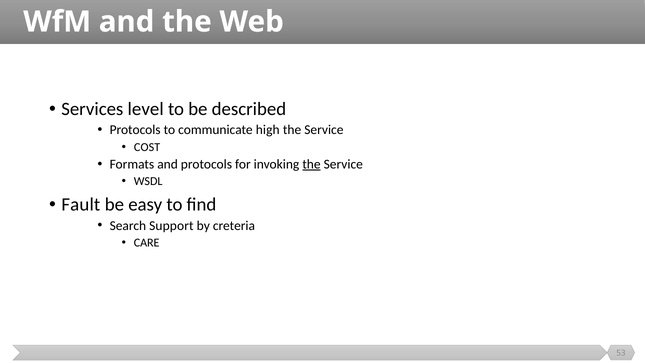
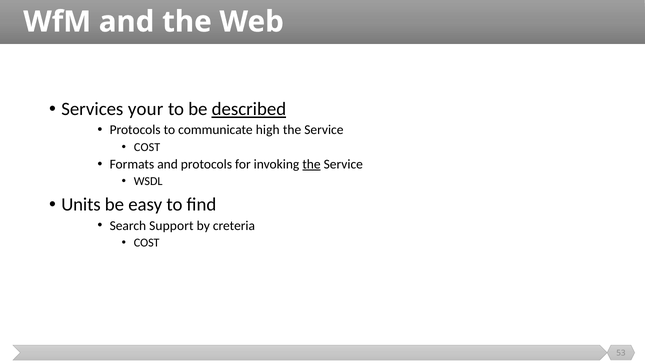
level: level -> your
described underline: none -> present
Fault: Fault -> Units
CARE at (147, 243): CARE -> COST
